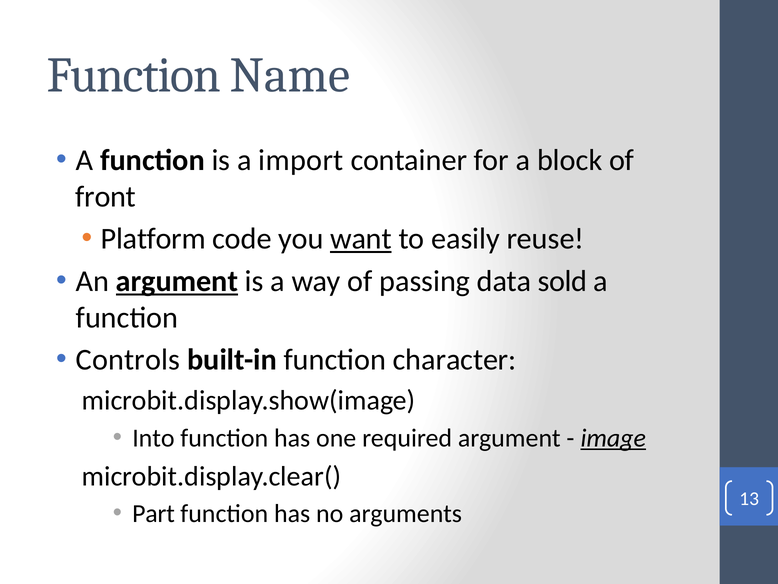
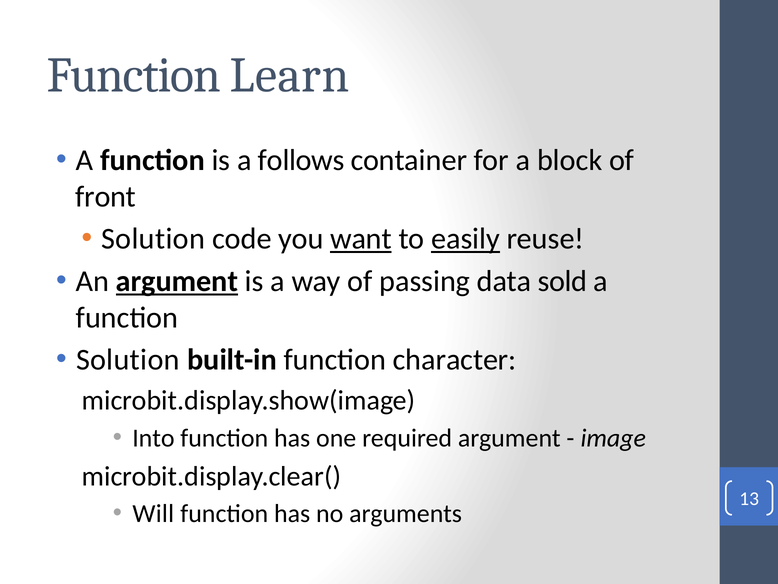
Name: Name -> Learn
import: import -> follows
Platform at (153, 239): Platform -> Solution
easily underline: none -> present
Controls at (128, 360): Controls -> Solution
image underline: present -> none
Part: Part -> Will
